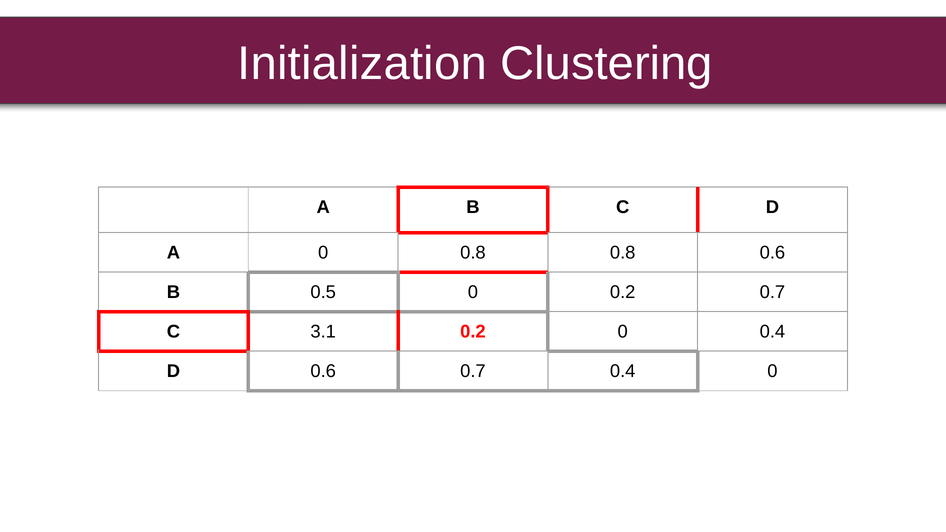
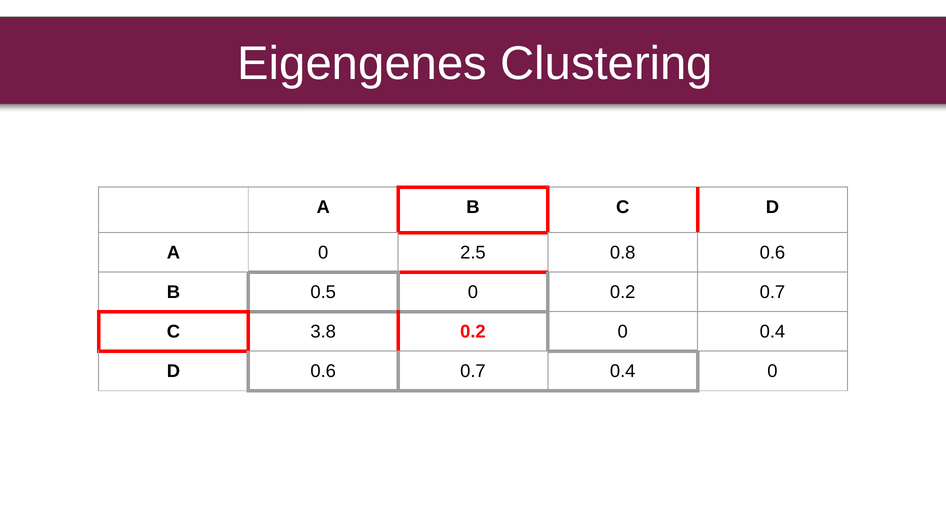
Initialization: Initialization -> Eigengenes
0 0.8: 0.8 -> 2.5
3.1: 3.1 -> 3.8
